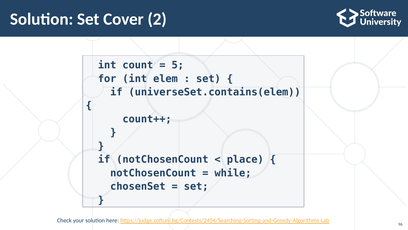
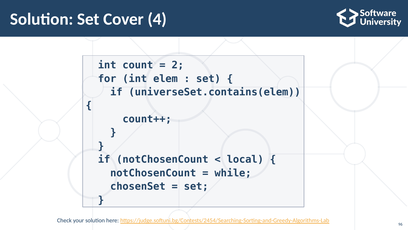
2: 2 -> 4
5: 5 -> 2
place: place -> local
